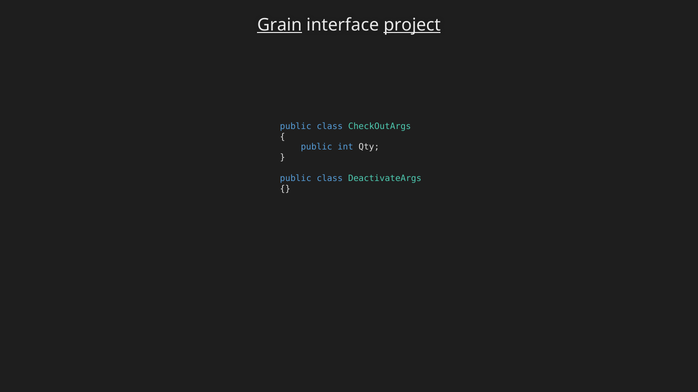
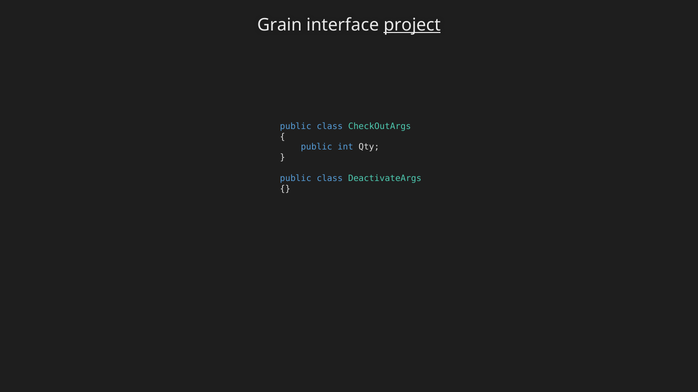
Grain underline: present -> none
